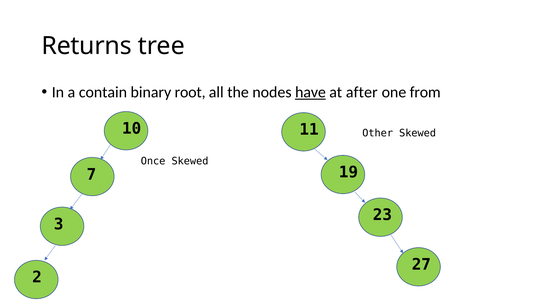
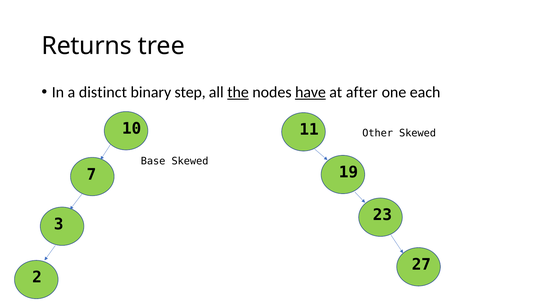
contain: contain -> distinct
root: root -> step
the underline: none -> present
from: from -> each
Once: Once -> Base
